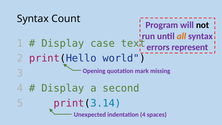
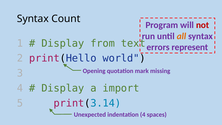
not colour: black -> red
case: case -> from
second: second -> import
